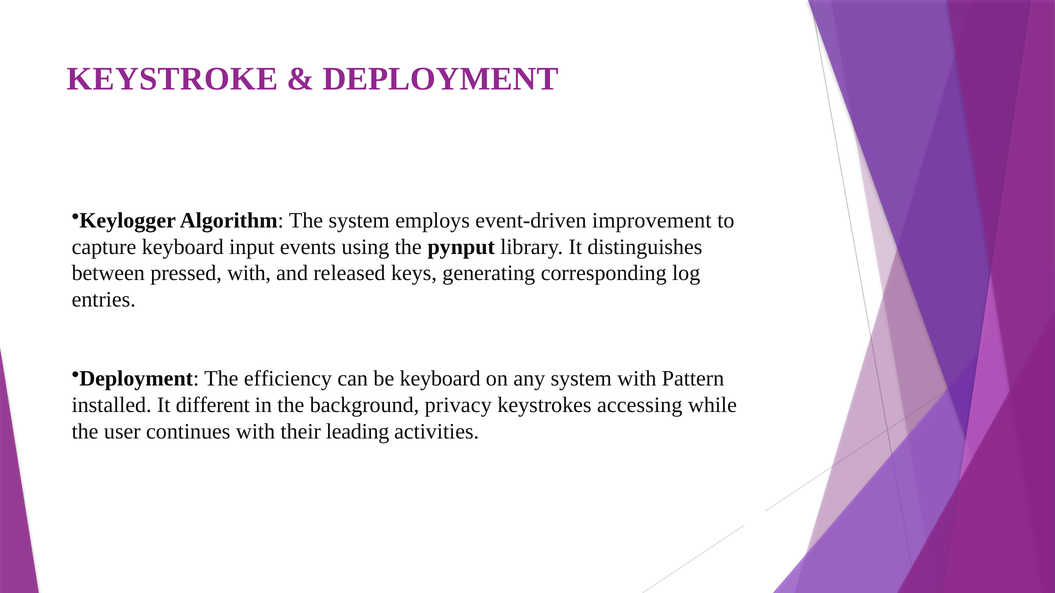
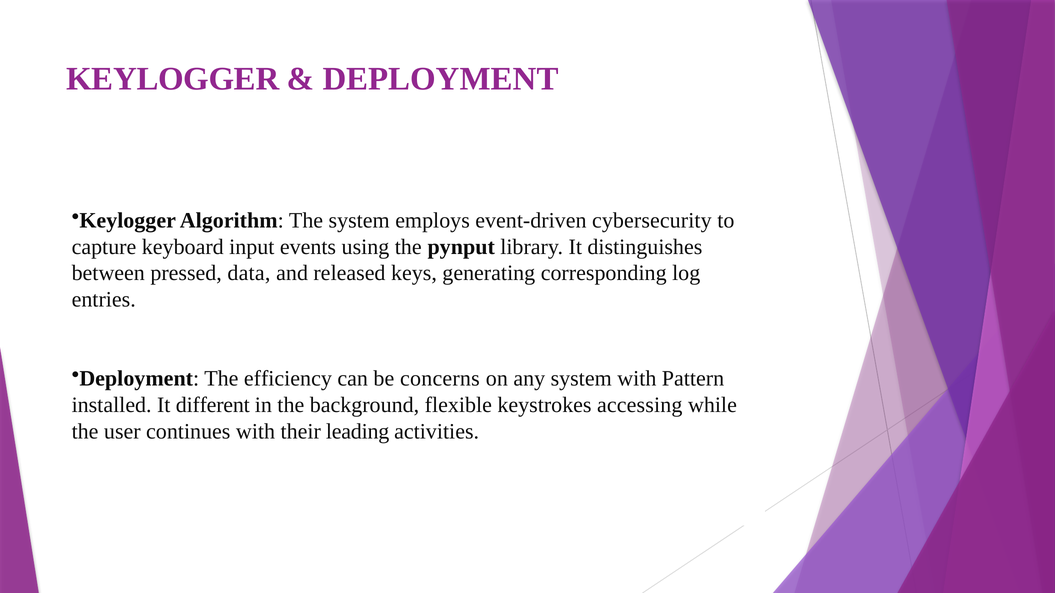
KEYSTROKE at (172, 79): KEYSTROKE -> KEYLOGGER
improvement: improvement -> cybersecurity
pressed with: with -> data
be keyboard: keyboard -> concerns
privacy: privacy -> flexible
